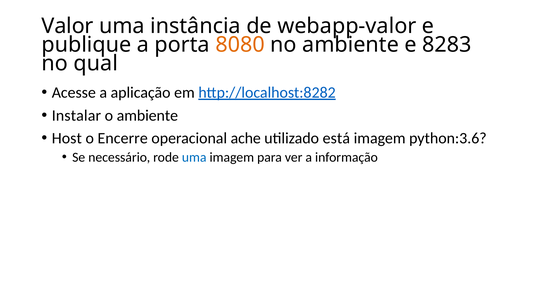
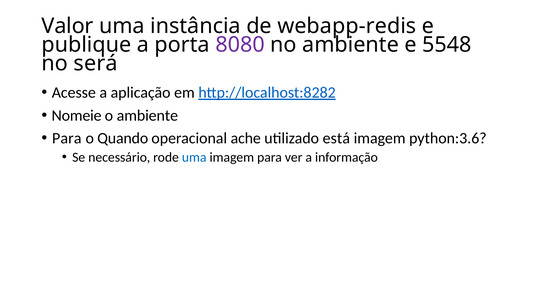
webapp-valor: webapp-valor -> webapp-redis
8080 colour: orange -> purple
8283: 8283 -> 5548
qual: qual -> será
Instalar: Instalar -> Nomeie
Host at (67, 138): Host -> Para
Encerre: Encerre -> Quando
